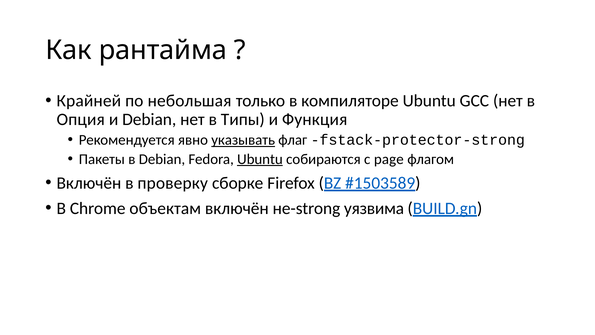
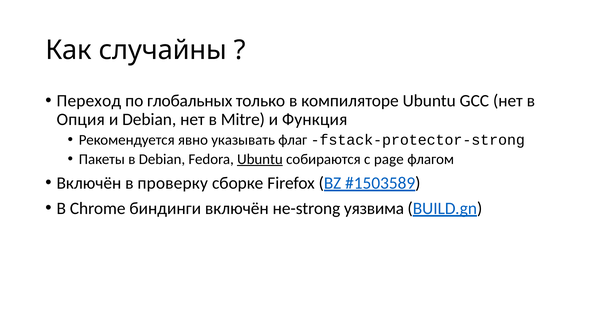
рантайма: рантайма -> случайны
Крайней: Крайней -> Переход
небольшая: небольшая -> глобальных
Типы: Типы -> Mitre
указывать underline: present -> none
объектам: объектам -> биндинги
